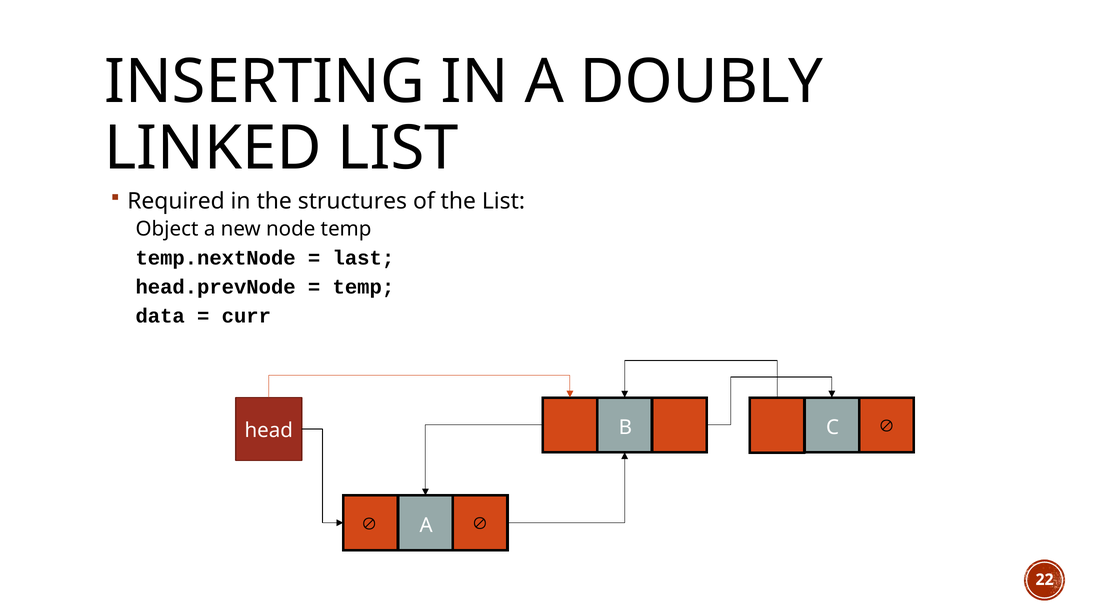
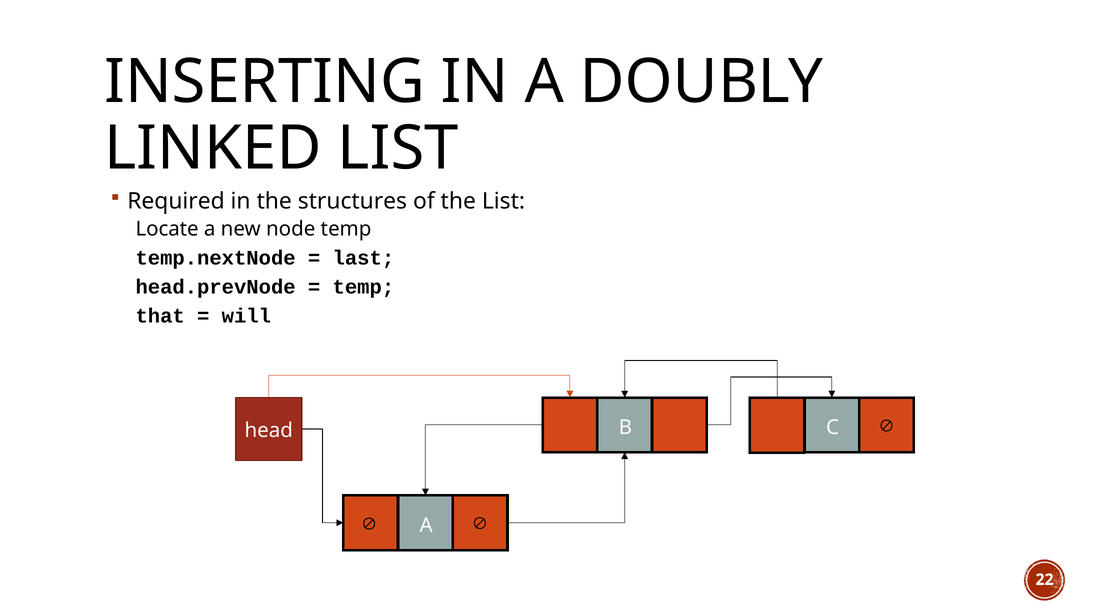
Object: Object -> Locate
data: data -> that
curr: curr -> will
